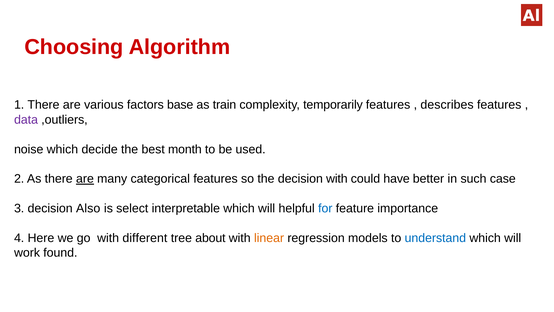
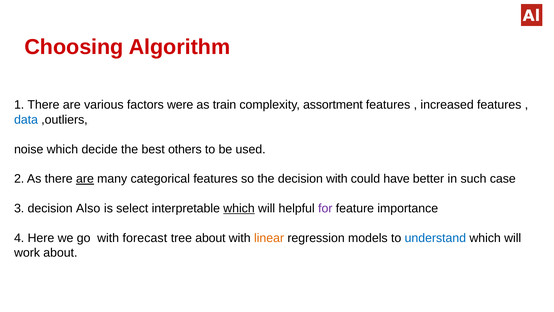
base: base -> were
temporarily: temporarily -> assortment
describes: describes -> increased
data colour: purple -> blue
month: month -> others
which at (239, 208) underline: none -> present
for colour: blue -> purple
different: different -> forecast
work found: found -> about
